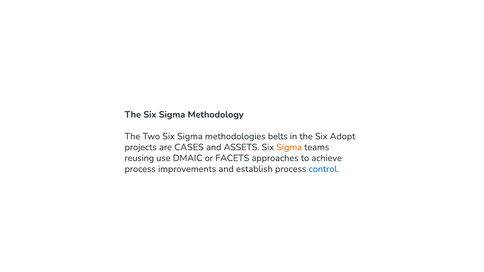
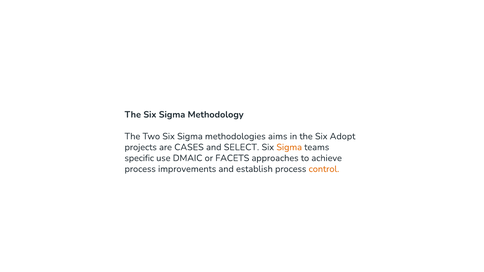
belts: belts -> aims
ASSETS: ASSETS -> SELECT
reusing: reusing -> specific
control colour: blue -> orange
